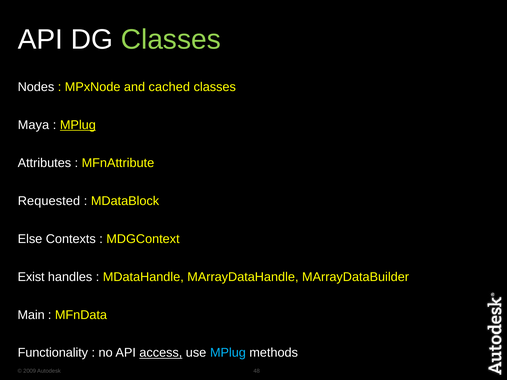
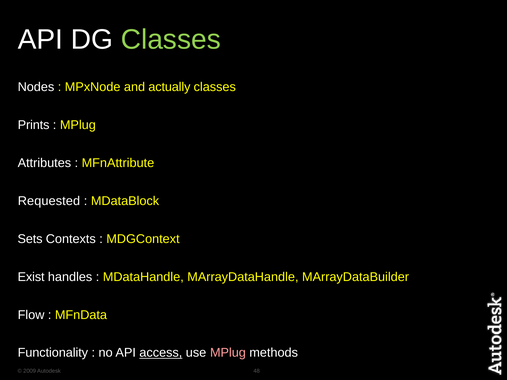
cached: cached -> actually
Maya: Maya -> Prints
MPlug at (78, 125) underline: present -> none
Else: Else -> Sets
Main: Main -> Flow
MPlug at (228, 353) colour: light blue -> pink
